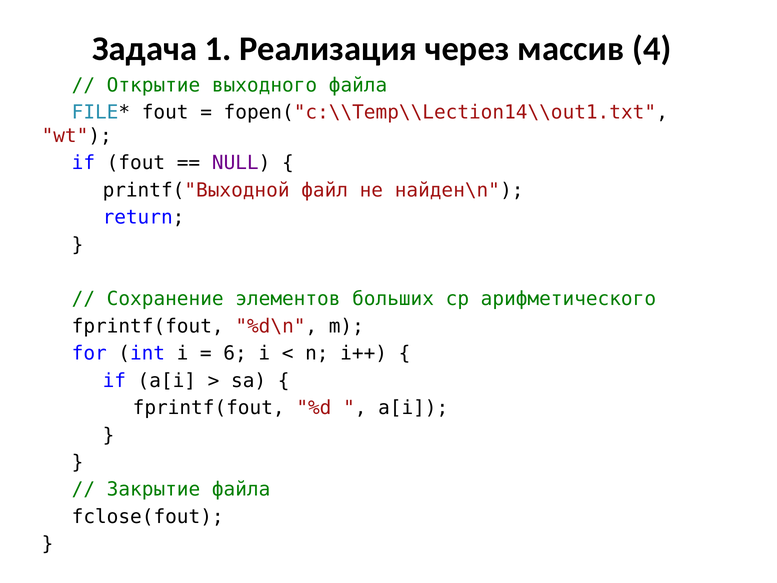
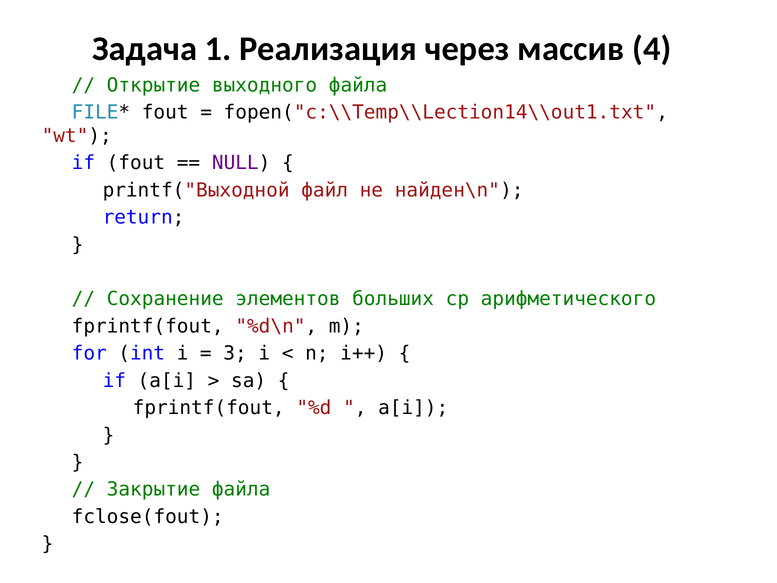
6: 6 -> 3
